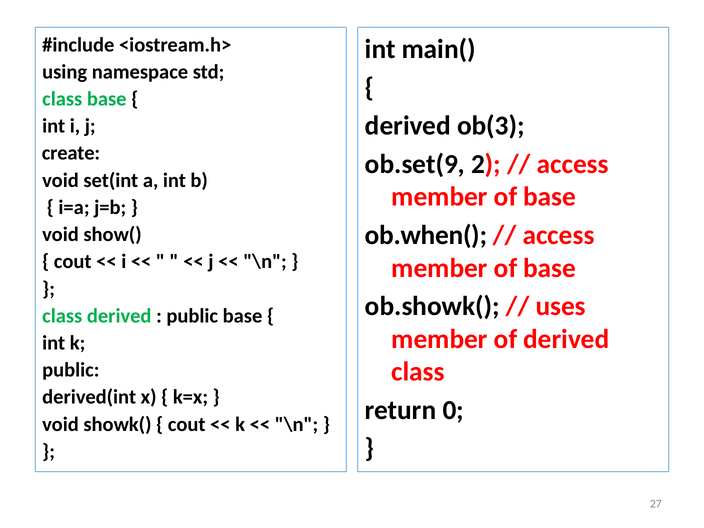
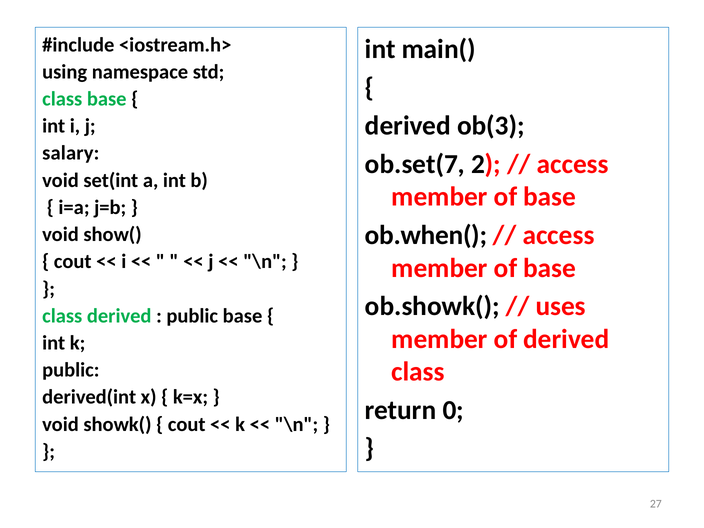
create: create -> salary
ob.set(9: ob.set(9 -> ob.set(7
